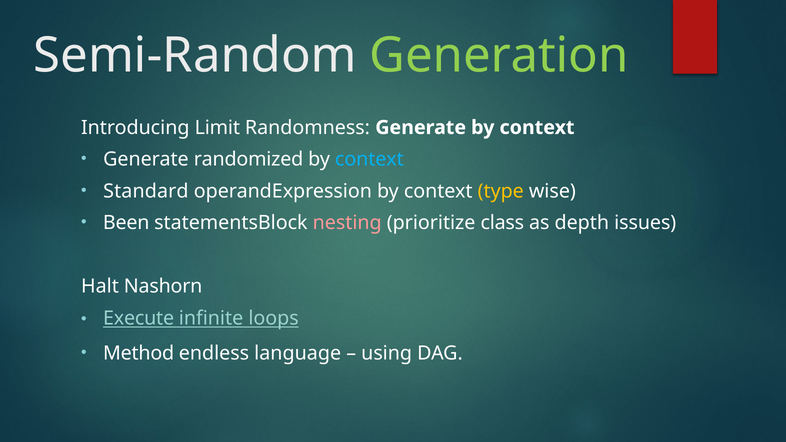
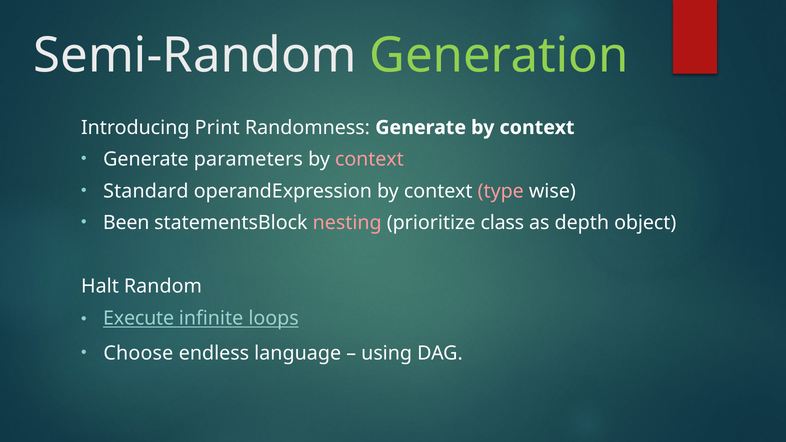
Limit: Limit -> Print
randomized: randomized -> parameters
context at (369, 159) colour: light blue -> pink
type colour: yellow -> pink
issues: issues -> object
Nashorn: Nashorn -> Random
Method: Method -> Choose
